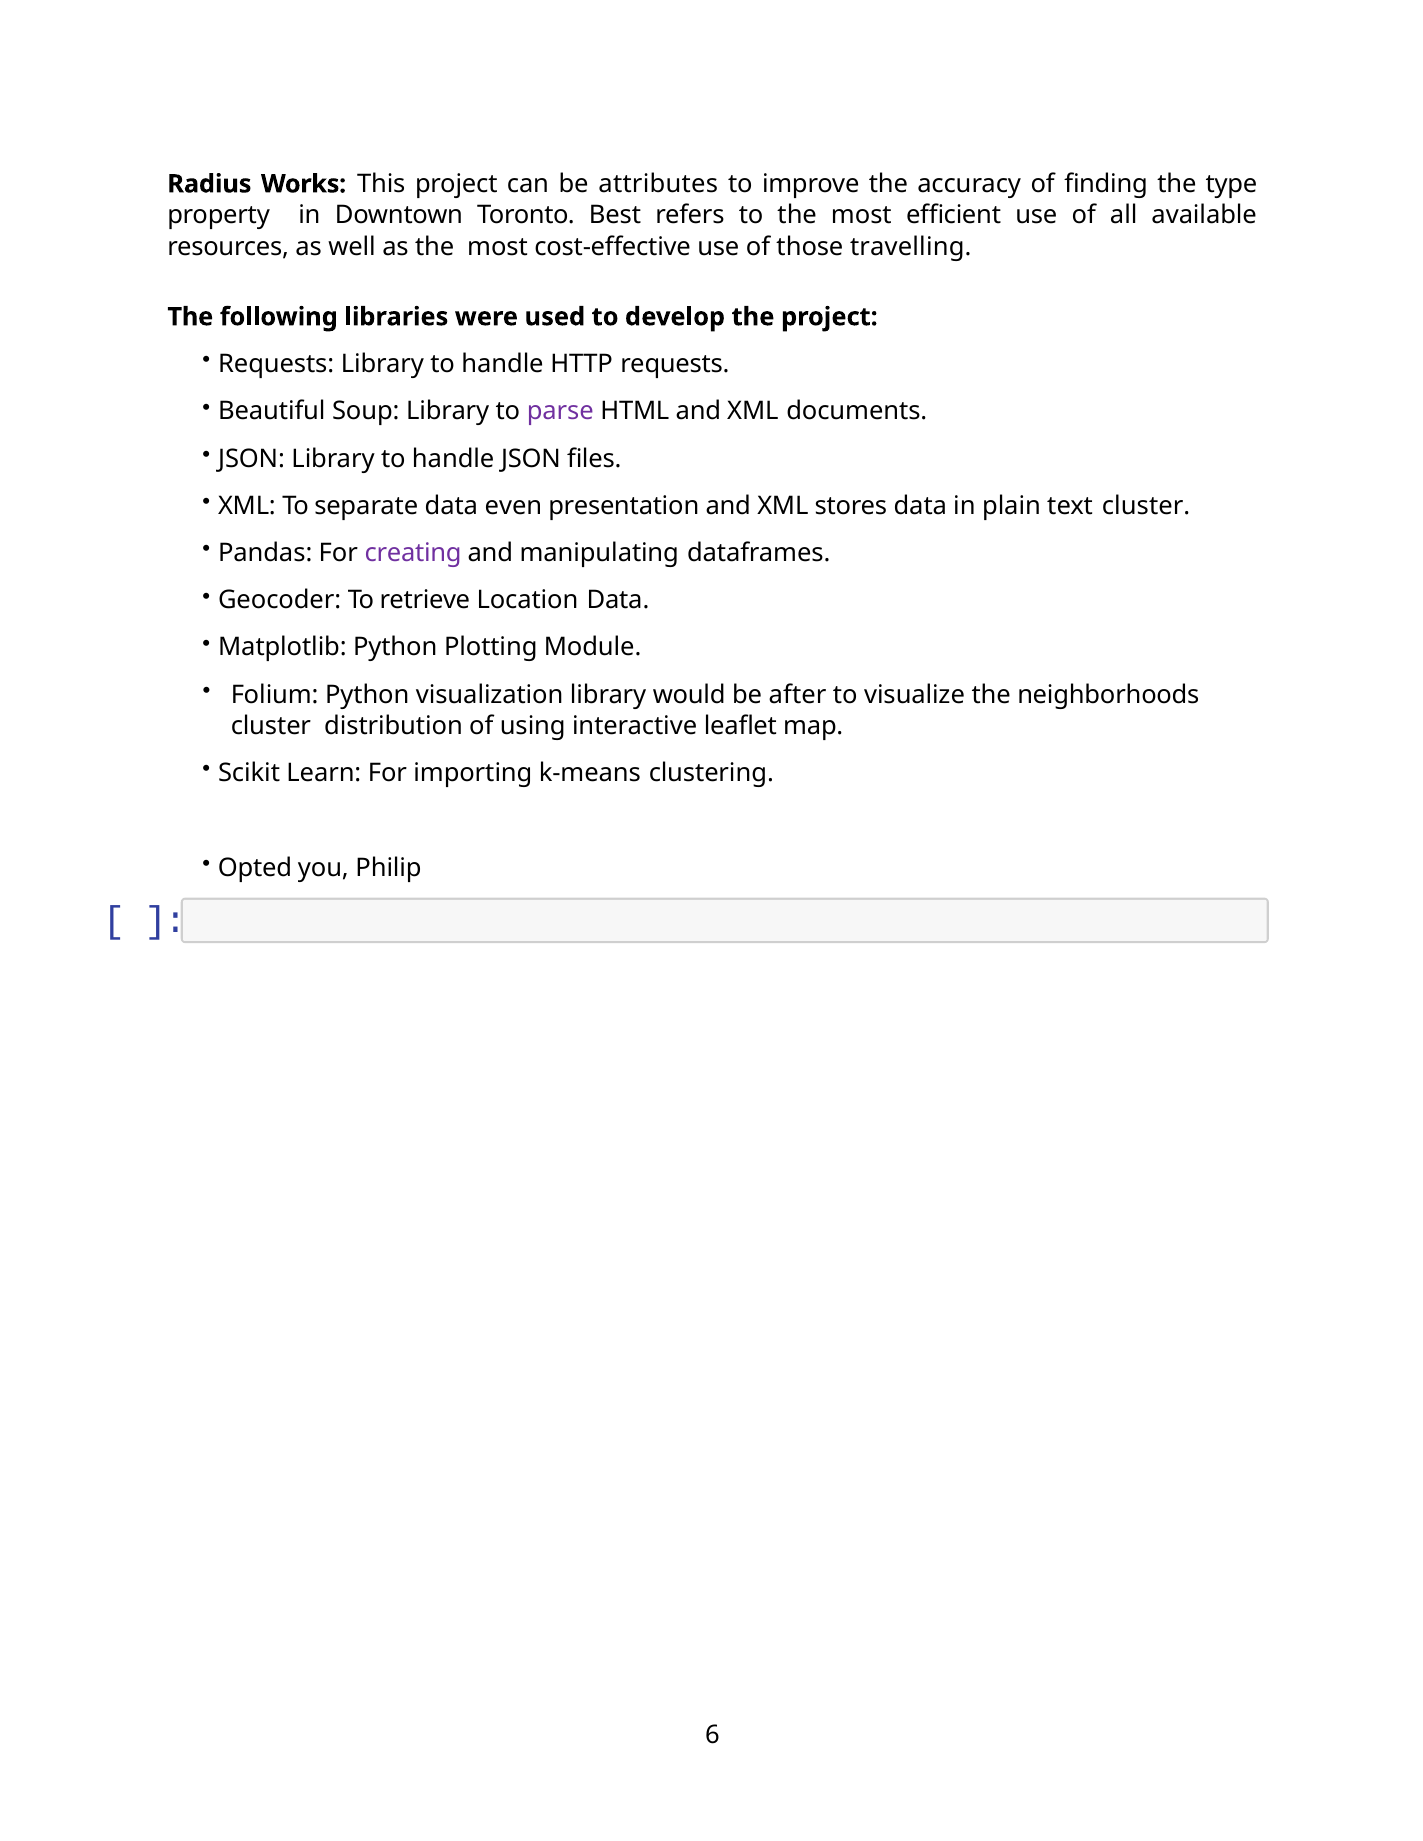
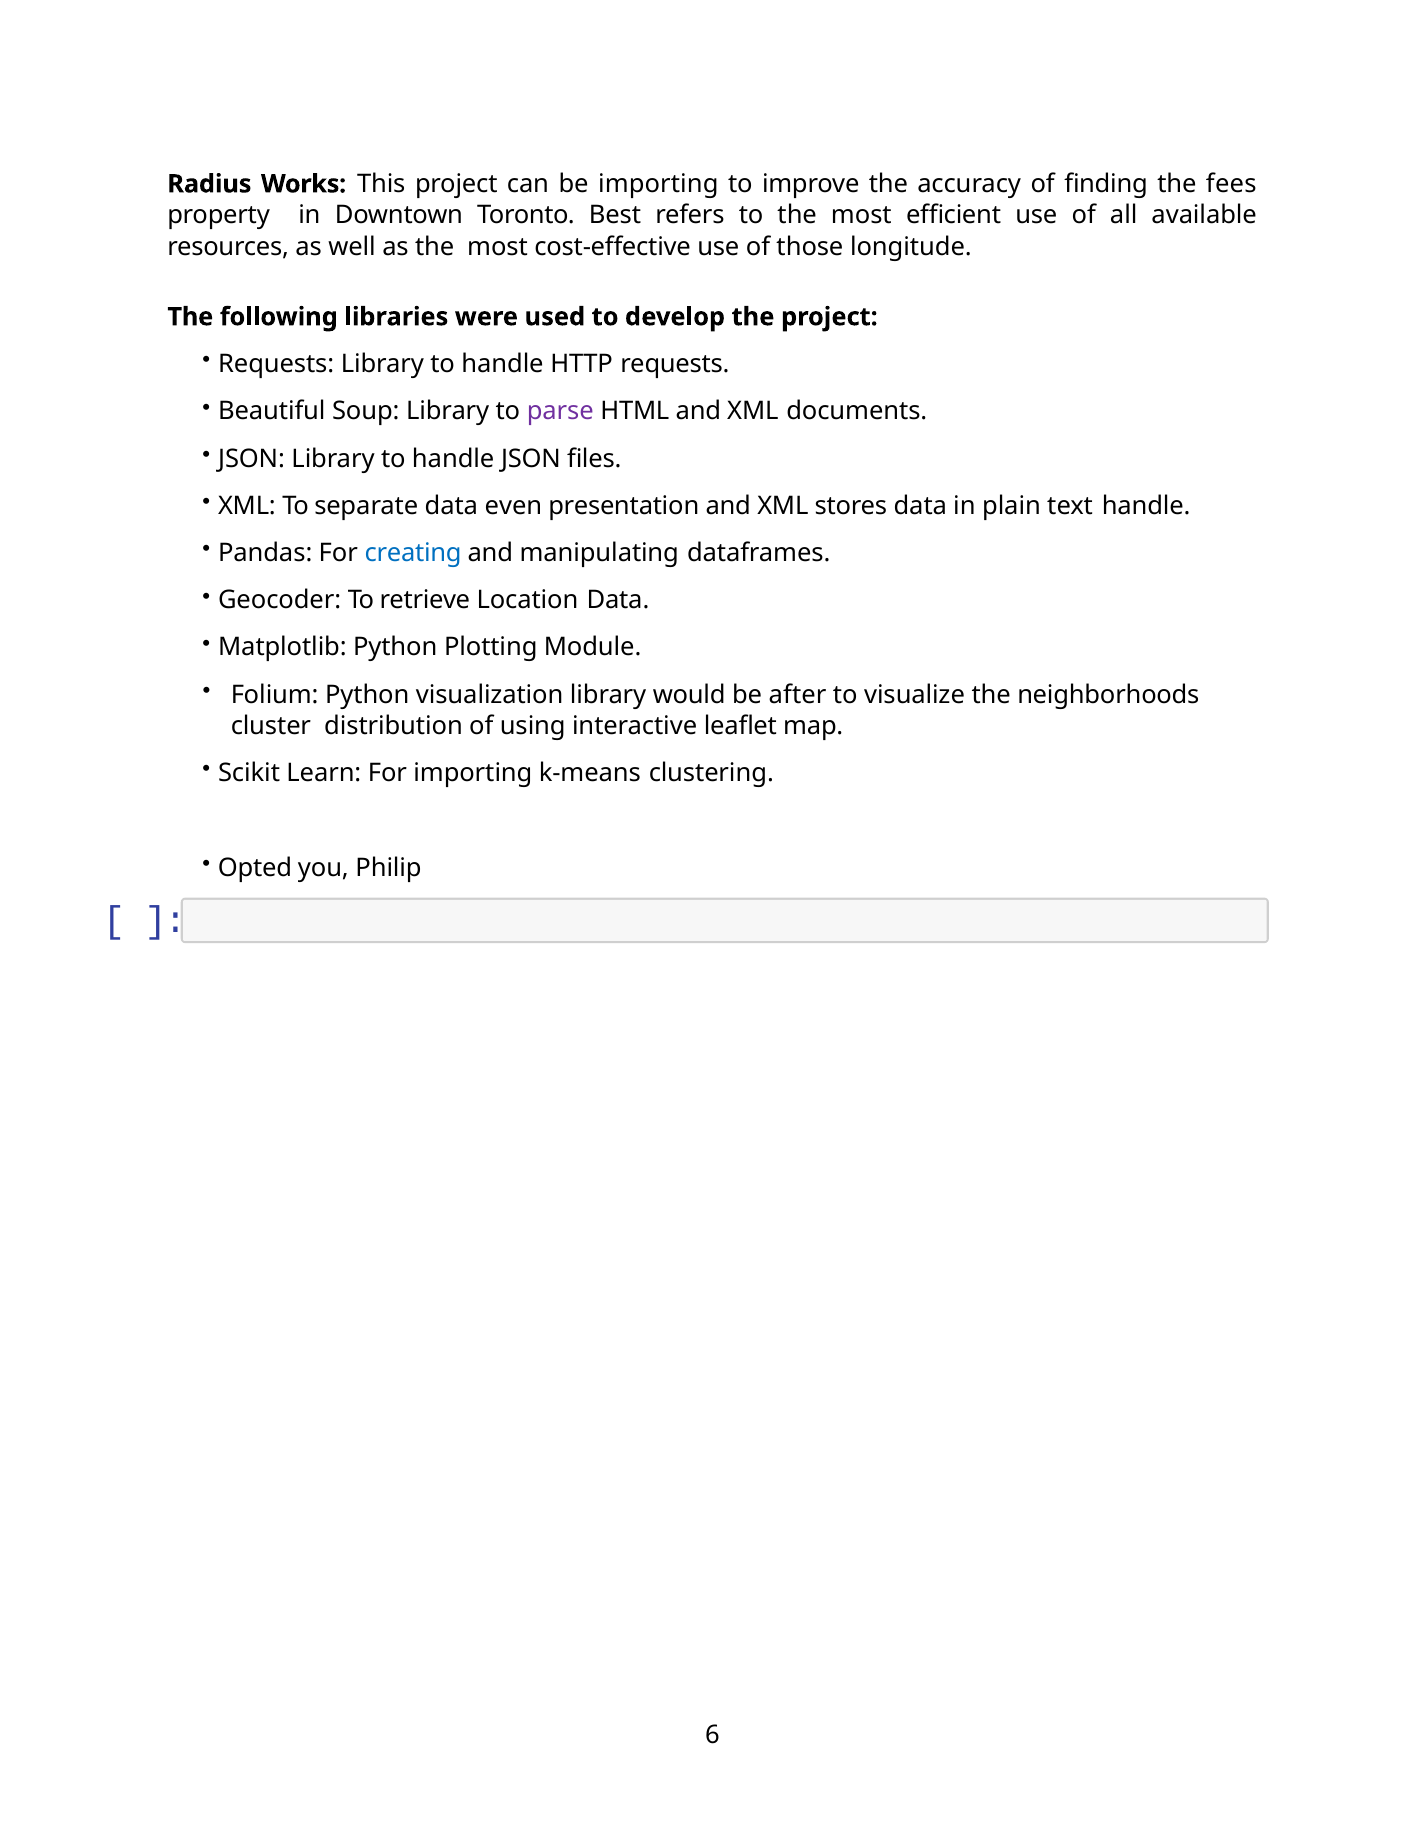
be attributes: attributes -> importing
type: type -> fees
travelling: travelling -> longitude
text cluster: cluster -> handle
creating colour: purple -> blue
